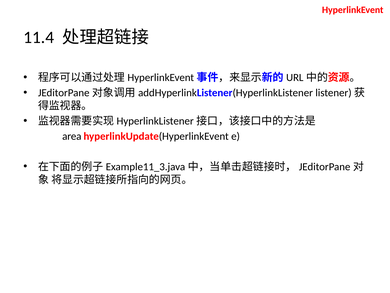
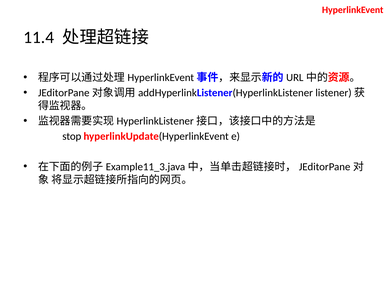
area: area -> stop
